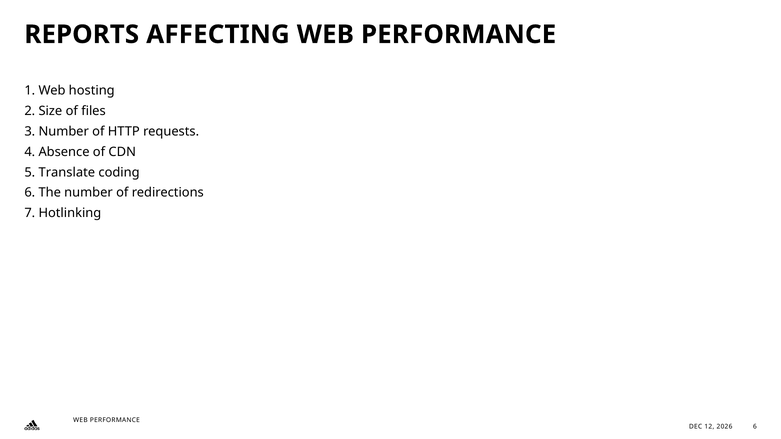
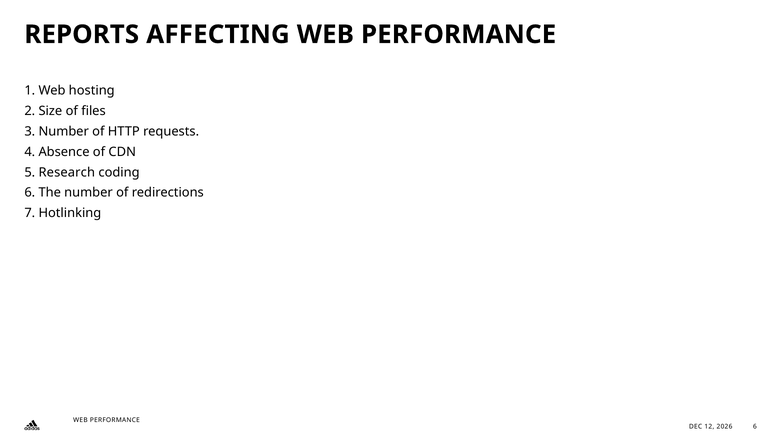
Translate: Translate -> Research
